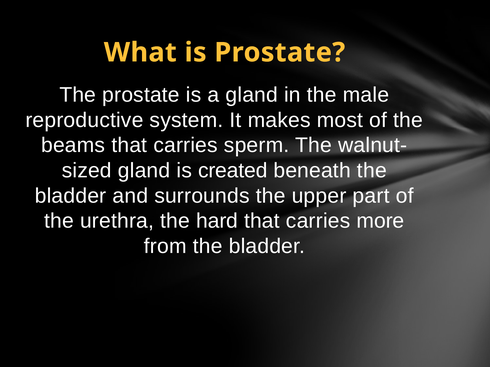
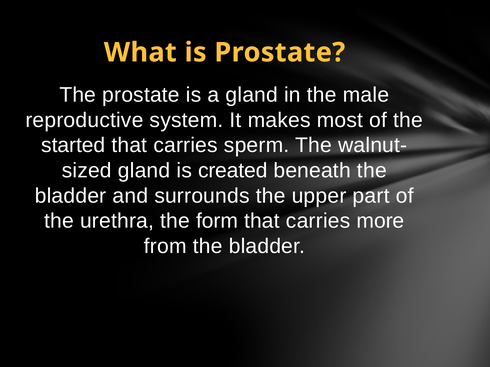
beams: beams -> started
hard: hard -> form
